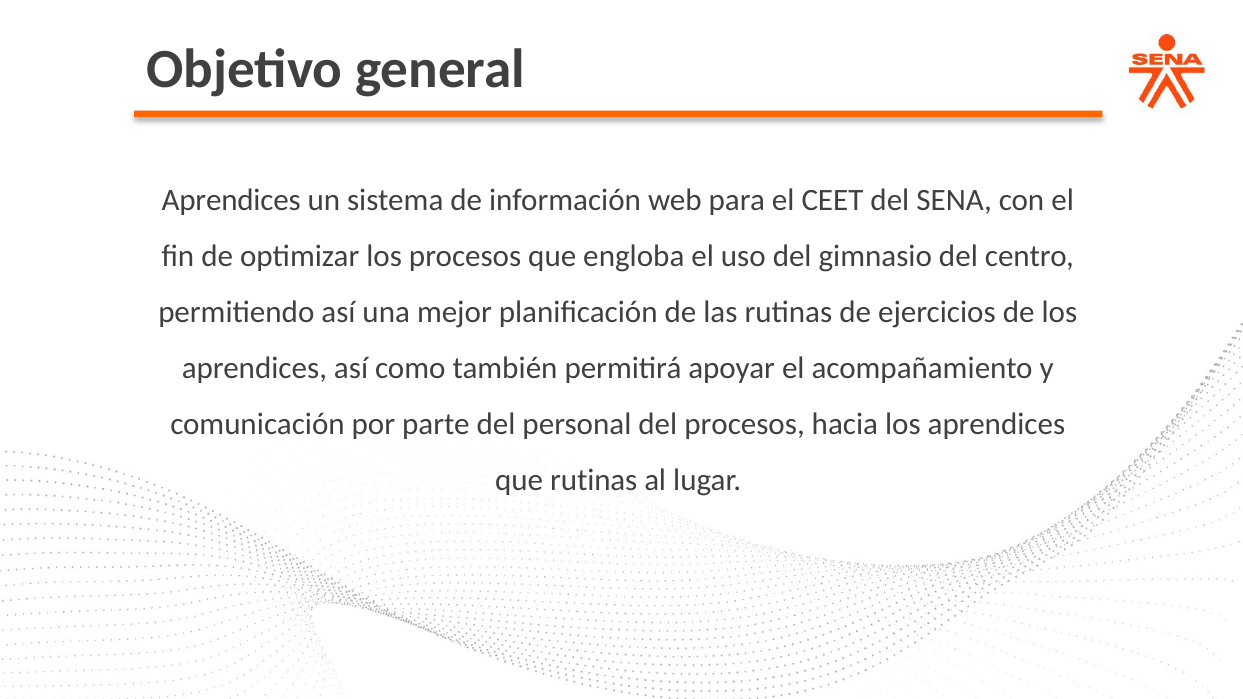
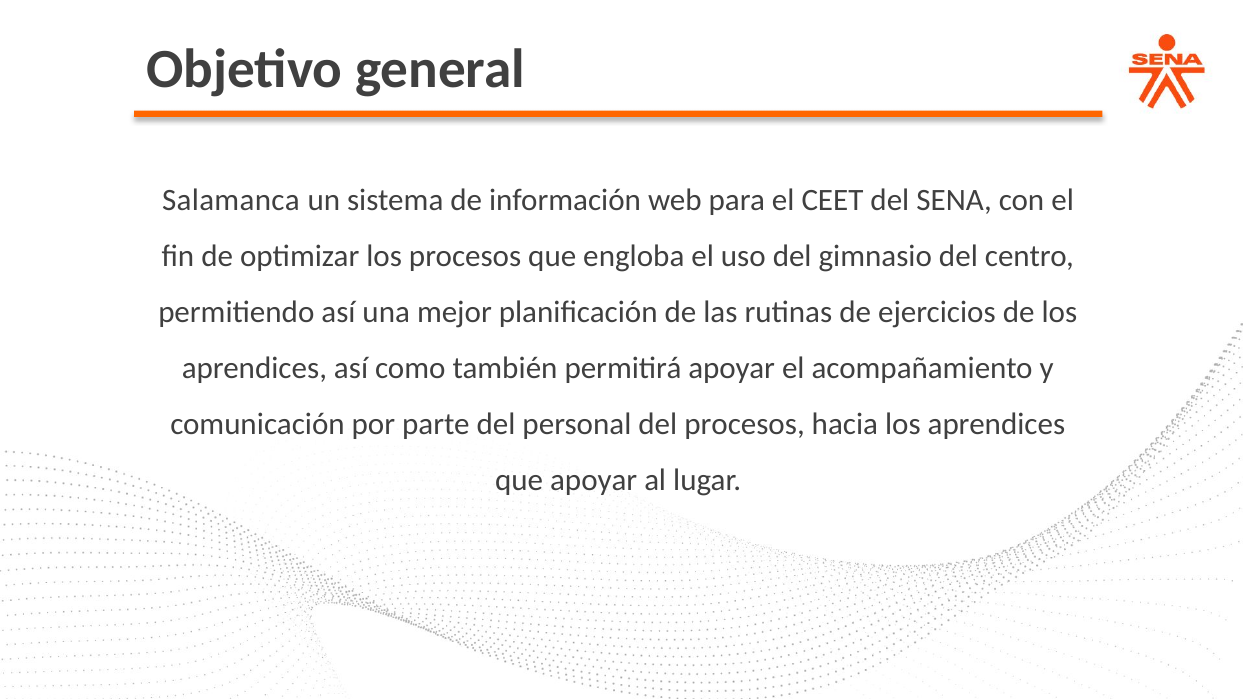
Aprendices at (231, 200): Aprendices -> Salamanca
que rutinas: rutinas -> apoyar
